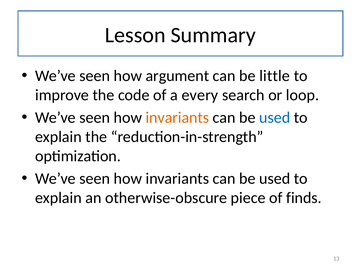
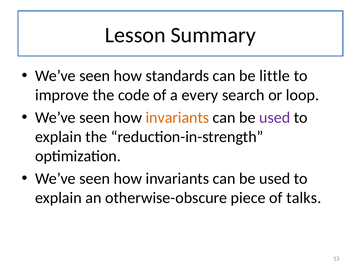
argument: argument -> standards
used at (275, 117) colour: blue -> purple
finds: finds -> talks
